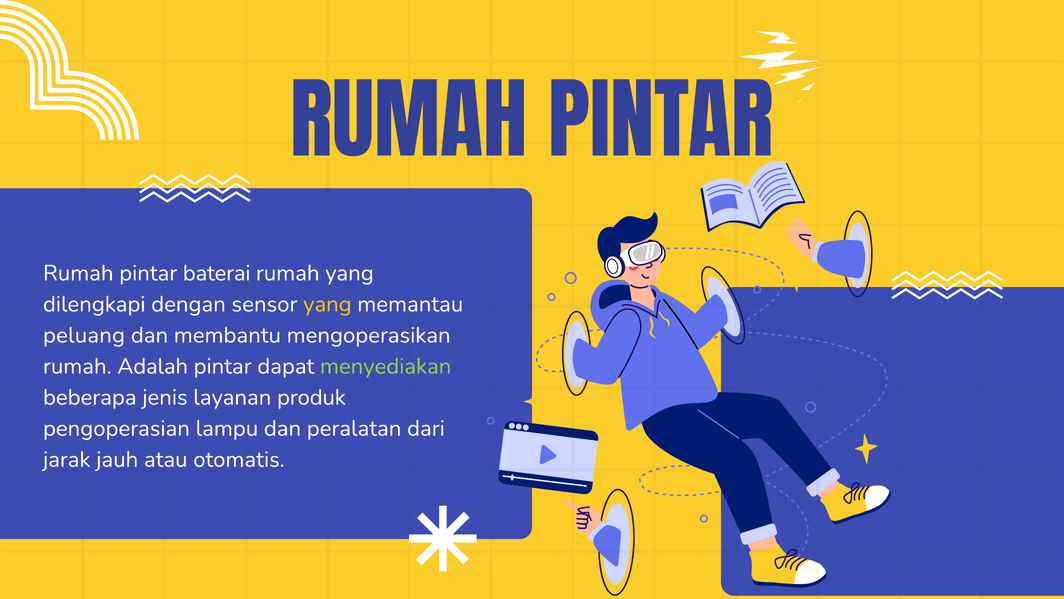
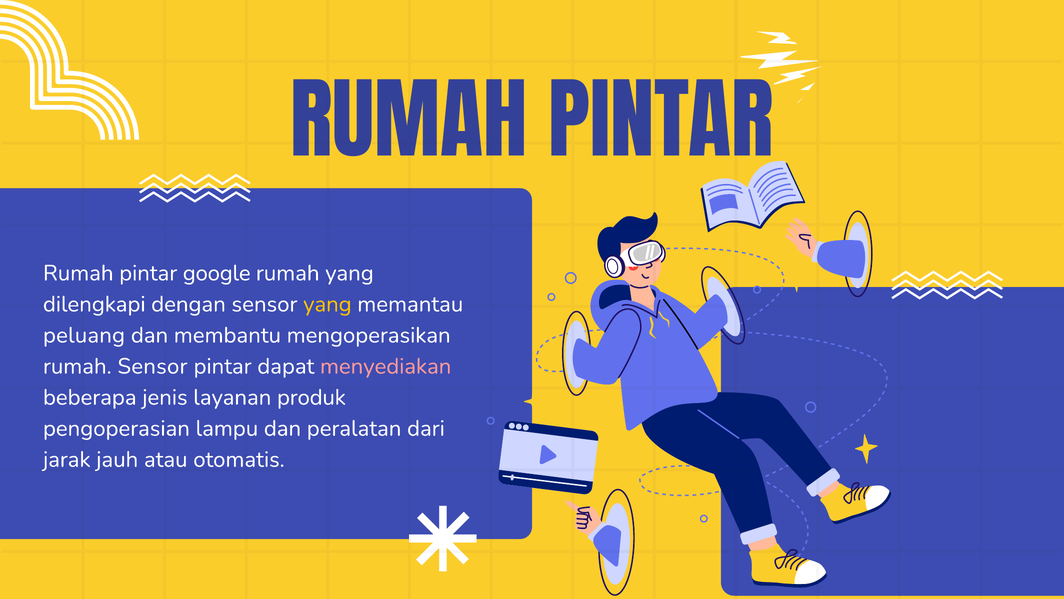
baterai: baterai -> google
rumah Adalah: Adalah -> Sensor
menyediakan colour: light green -> pink
